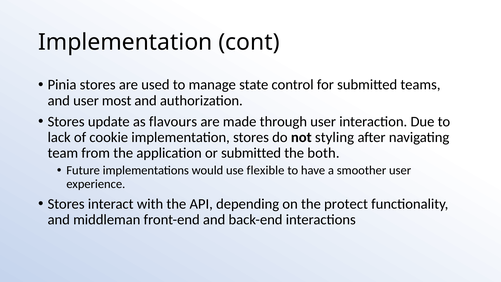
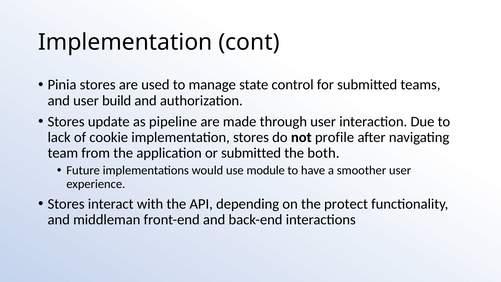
most: most -> build
flavours: flavours -> pipeline
styling: styling -> profile
flexible: flexible -> module
